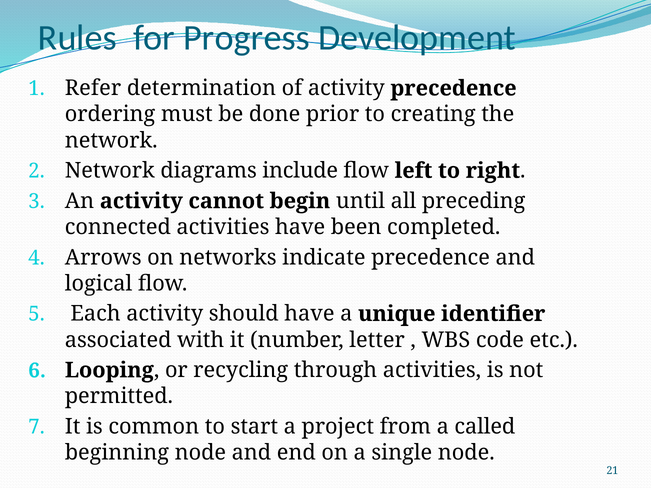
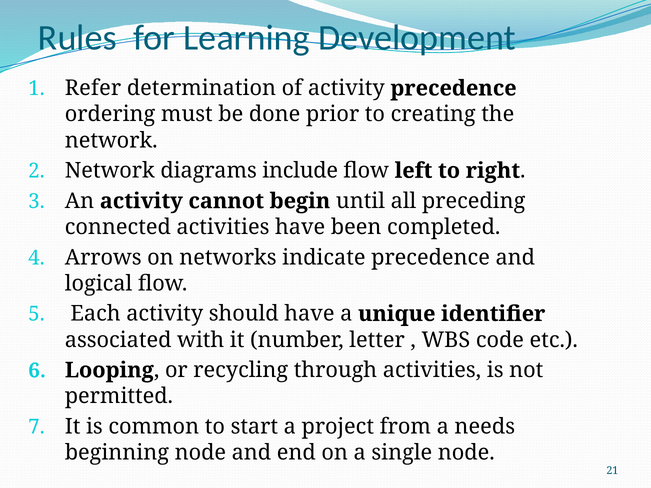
Progress: Progress -> Learning
called: called -> needs
